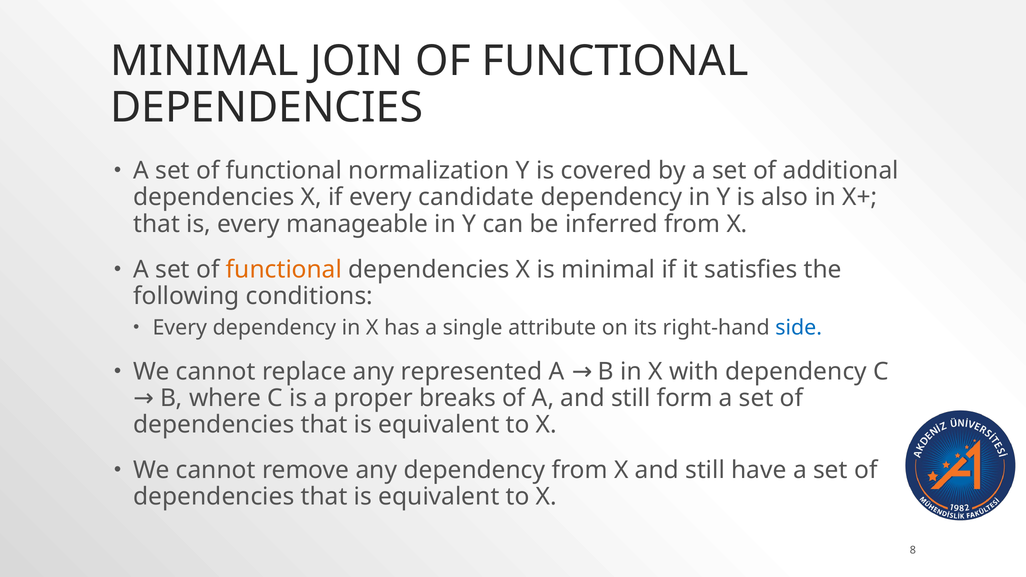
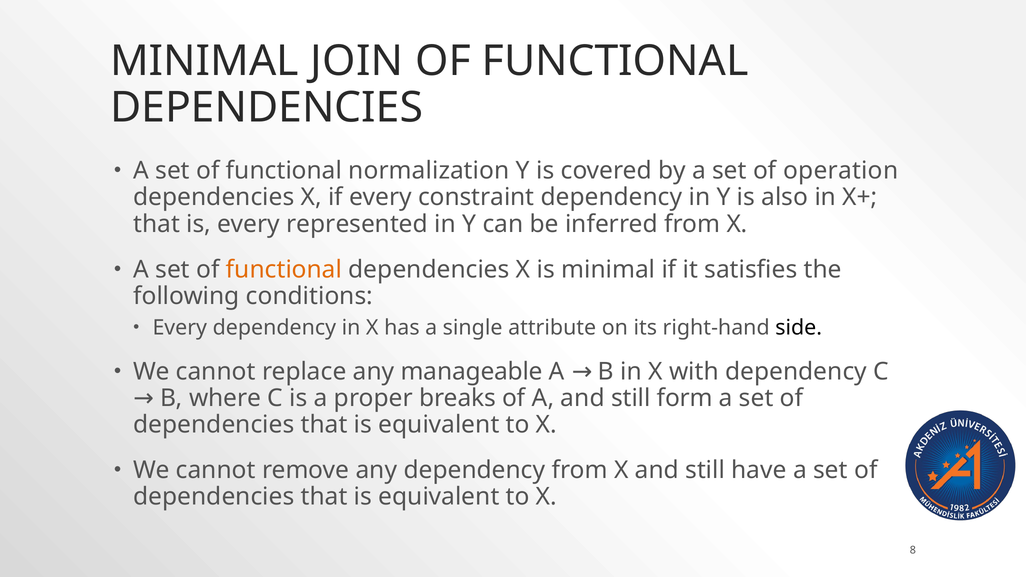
additional: additional -> operation
candidate: candidate -> constraint
manageable: manageable -> represented
side colour: blue -> black
represented: represented -> manageable
